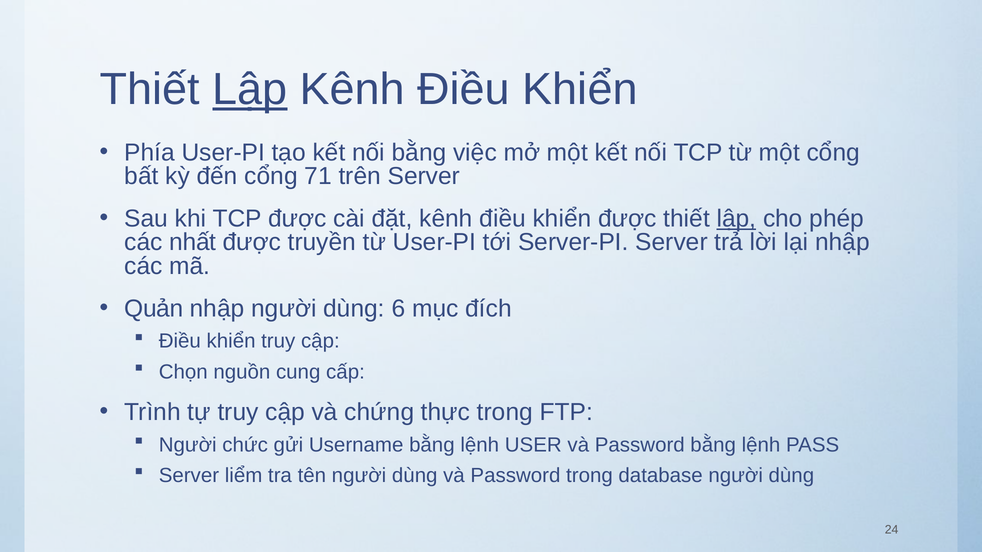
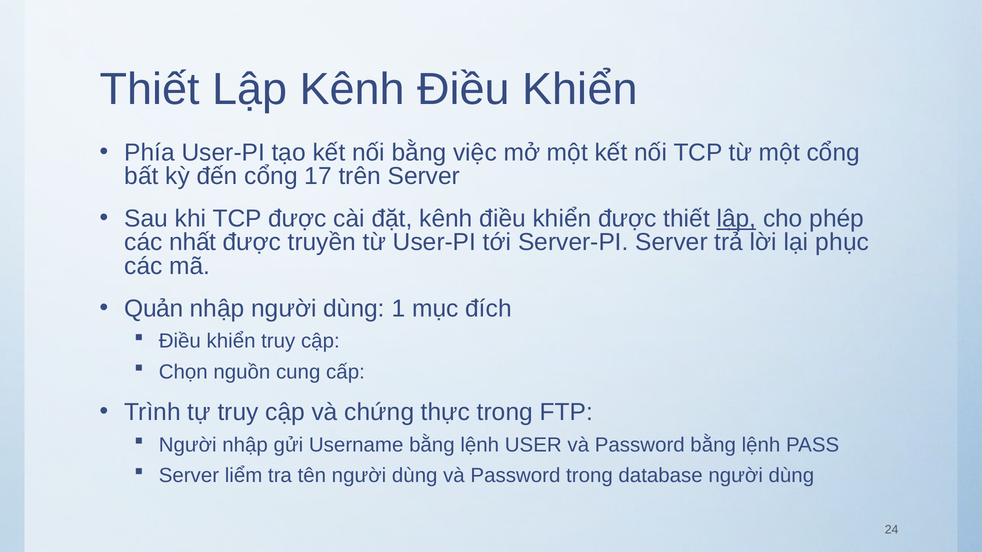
Lập at (250, 90) underline: present -> none
71: 71 -> 17
lại nhập: nhập -> phục
6: 6 -> 1
Người chức: chức -> nhập
